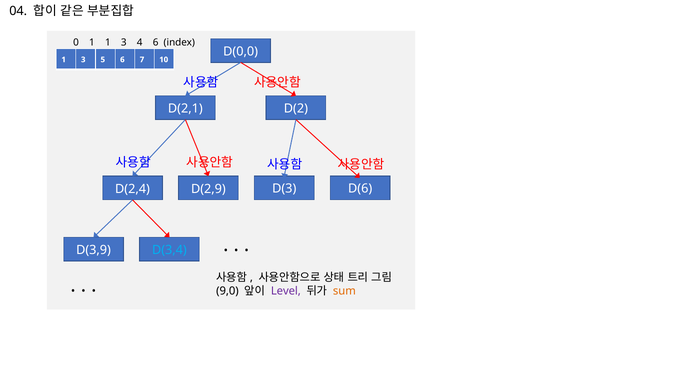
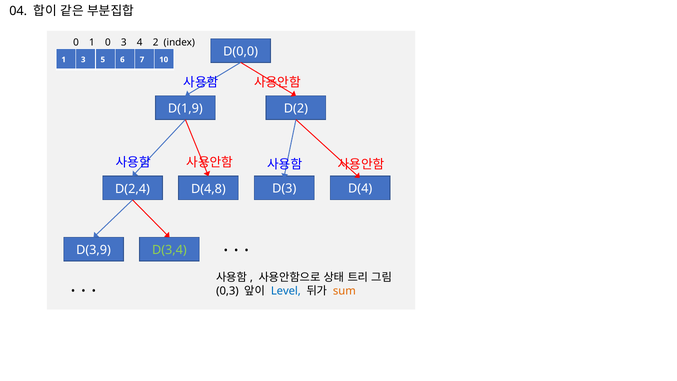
1 1: 1 -> 0
4 6: 6 -> 2
D(2,1: D(2,1 -> D(1,9
D(6: D(6 -> D(4
D(2,9: D(2,9 -> D(4,8
D(3,4 colour: light blue -> light green
9,0: 9,0 -> 0,3
Level colour: purple -> blue
